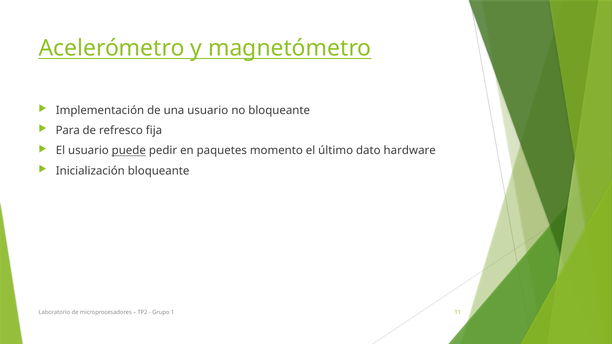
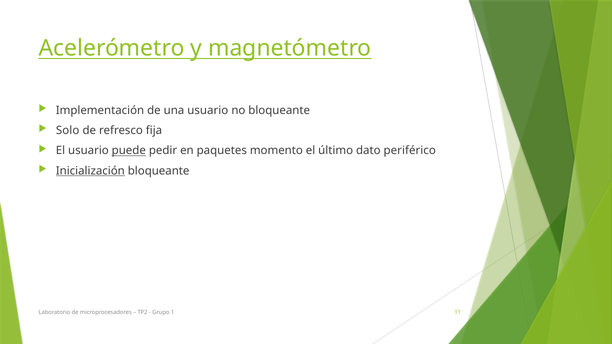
Para: Para -> Solo
hardware: hardware -> periférico
Inicialización underline: none -> present
